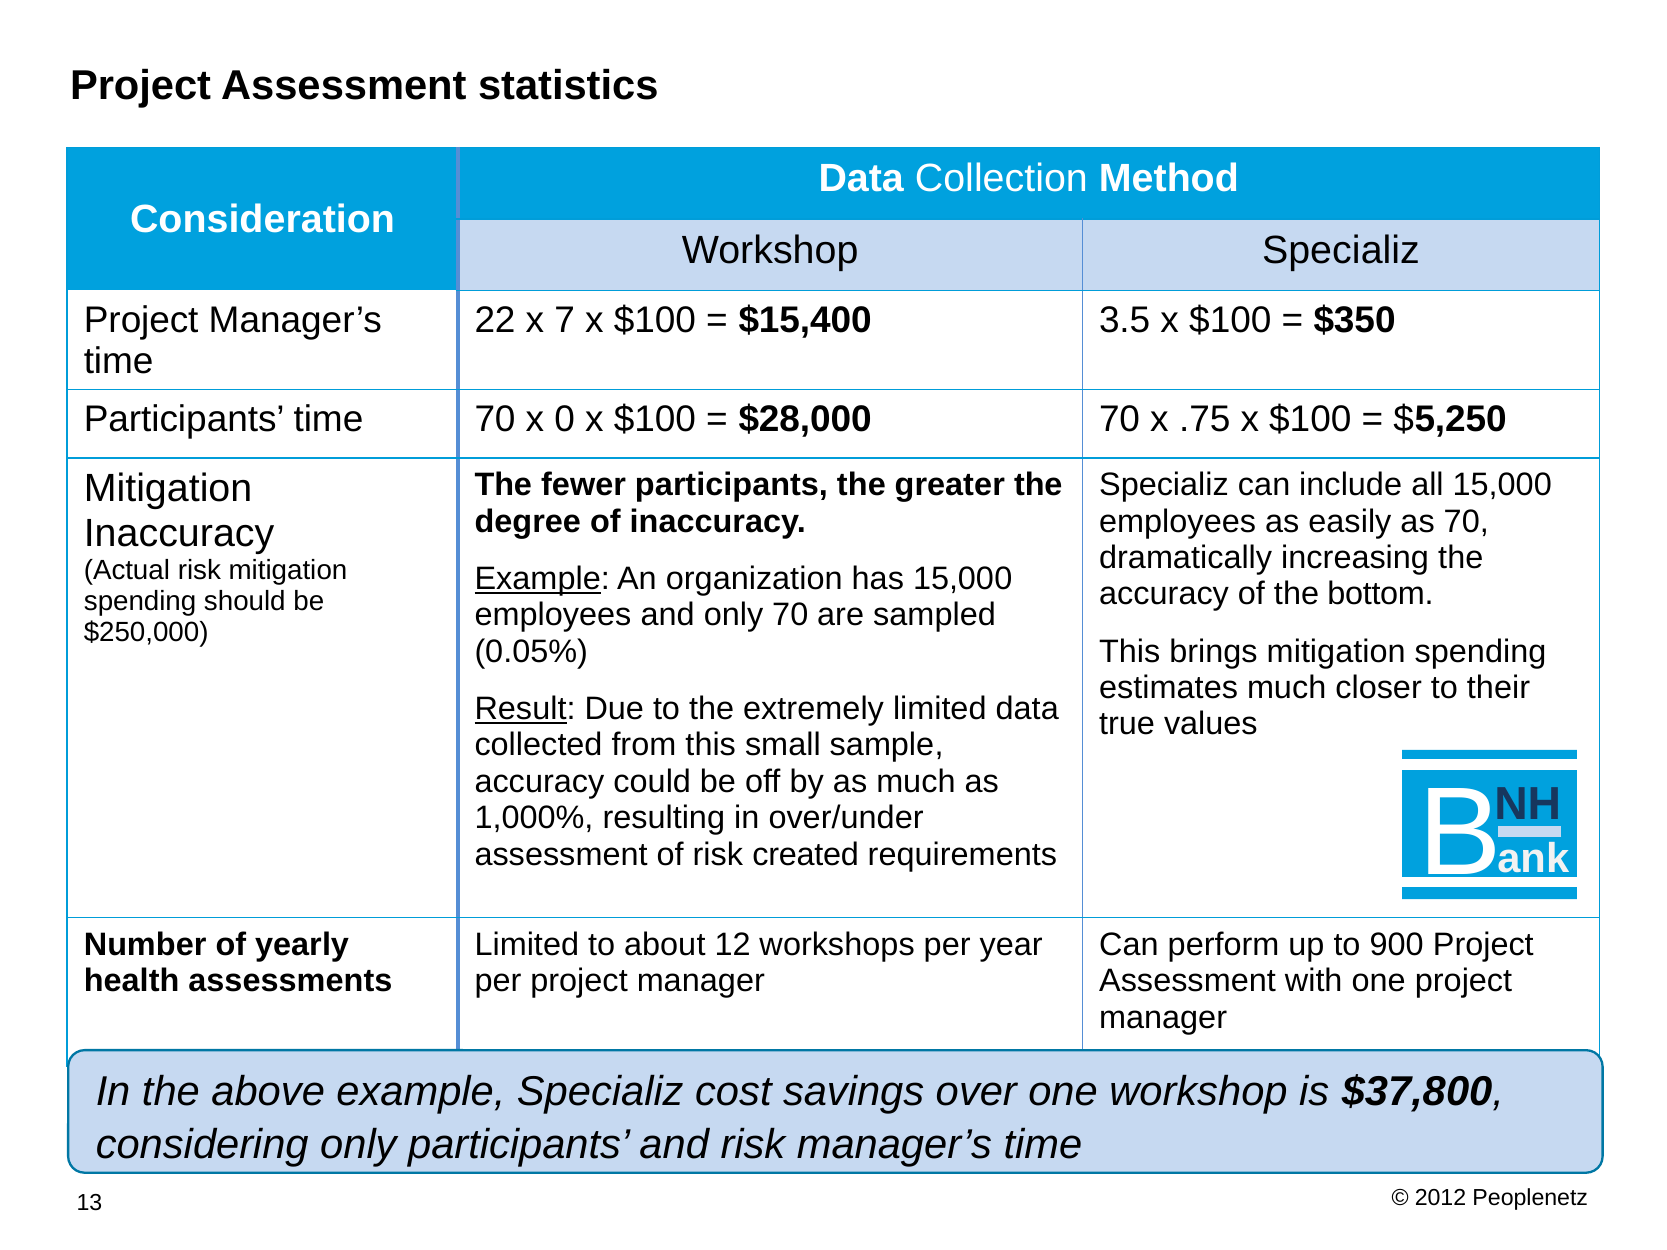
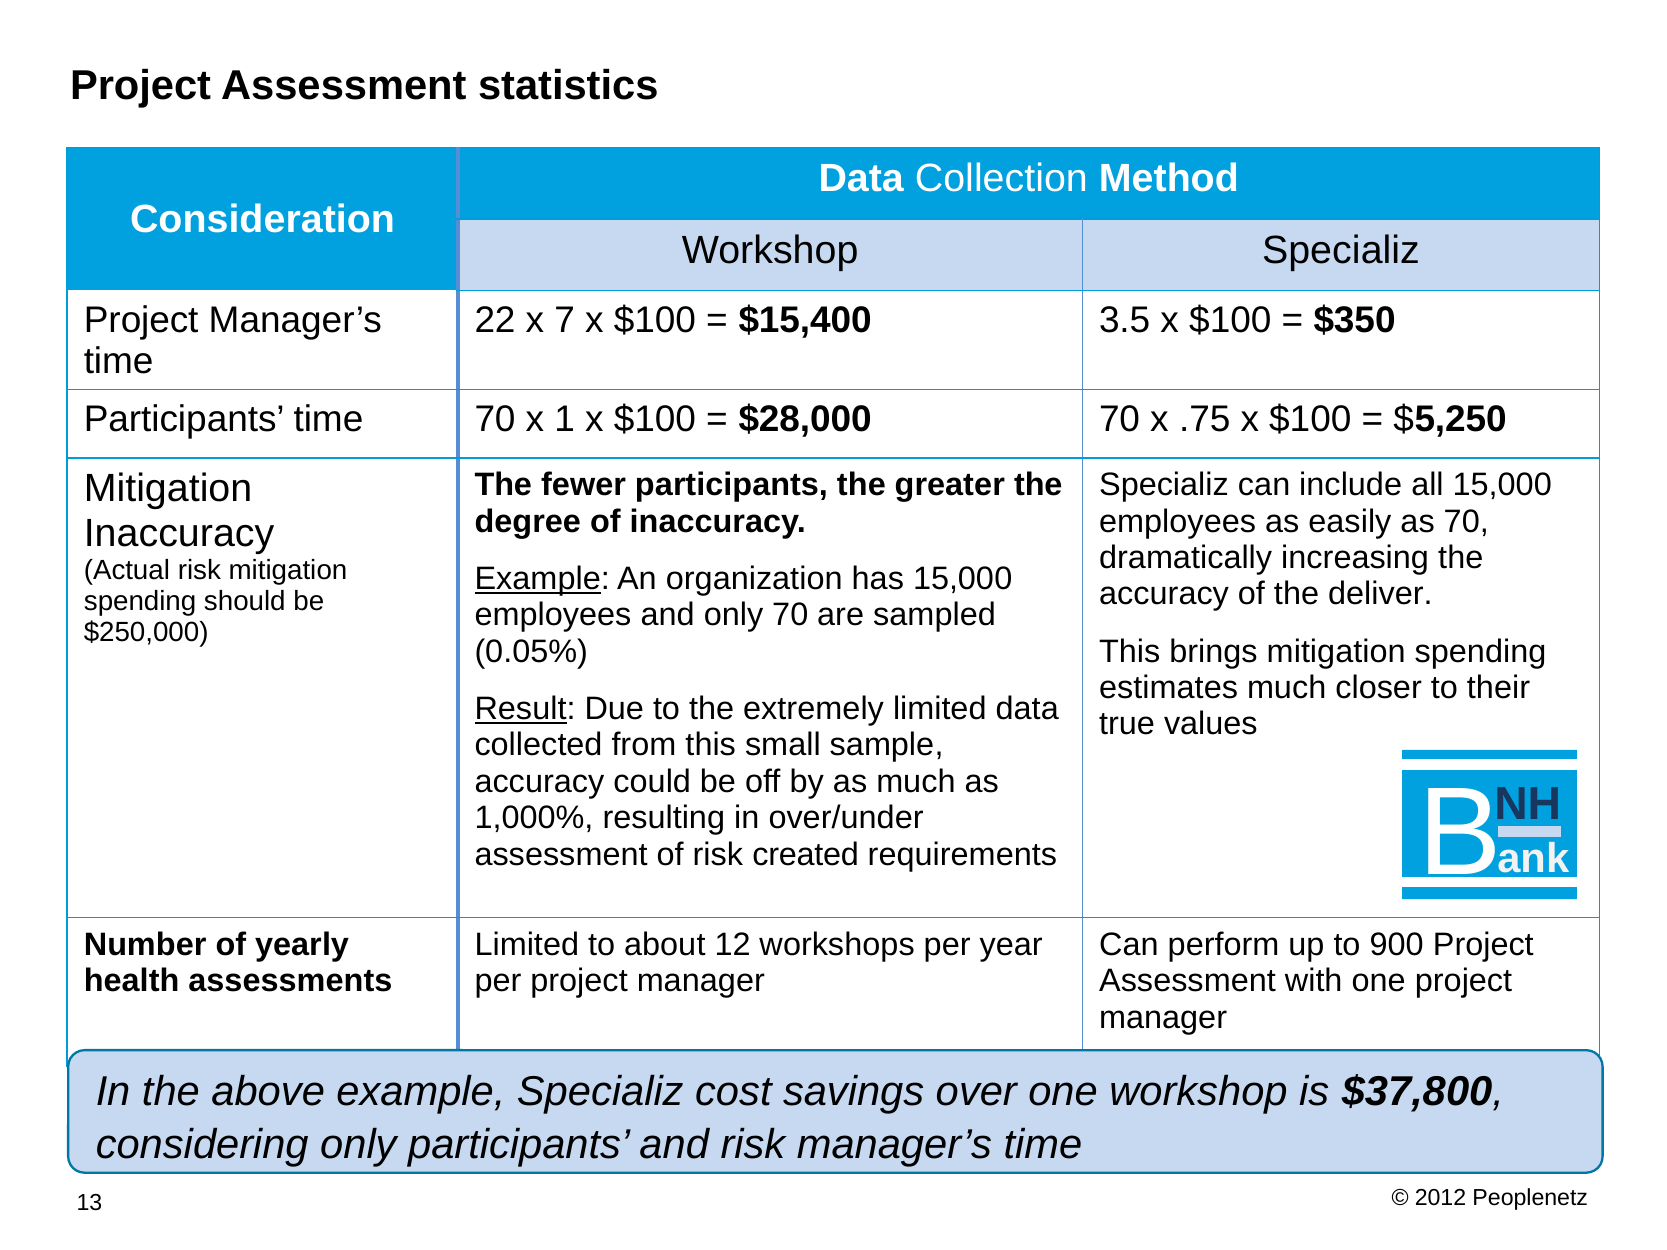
0: 0 -> 1
bottom: bottom -> deliver
